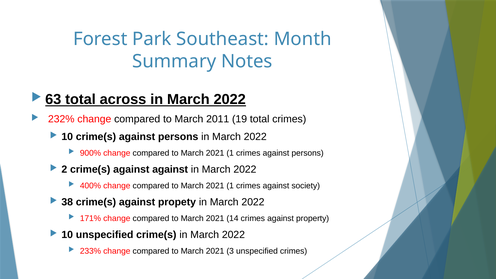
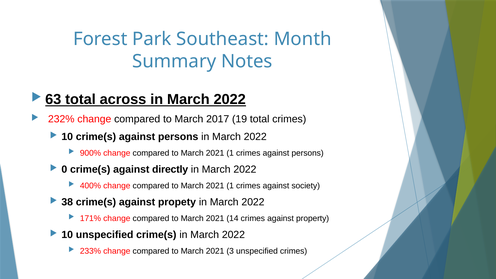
2011: 2011 -> 2017
2: 2 -> 0
against against: against -> directly
